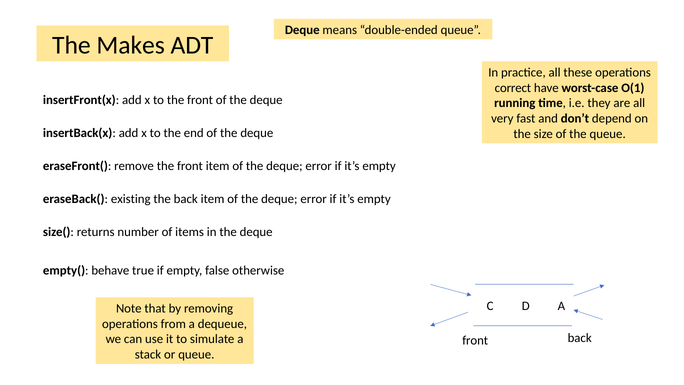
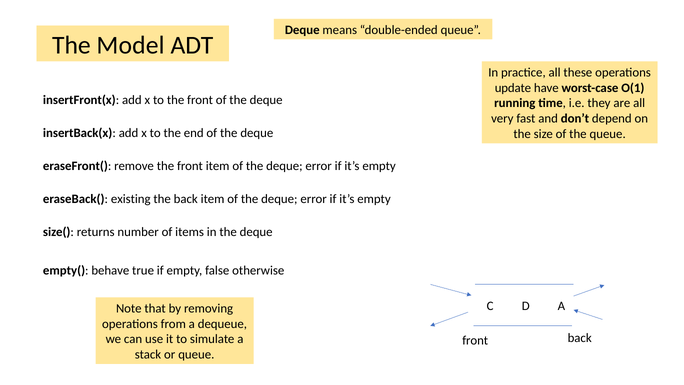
Makes: Makes -> Model
correct: correct -> update
